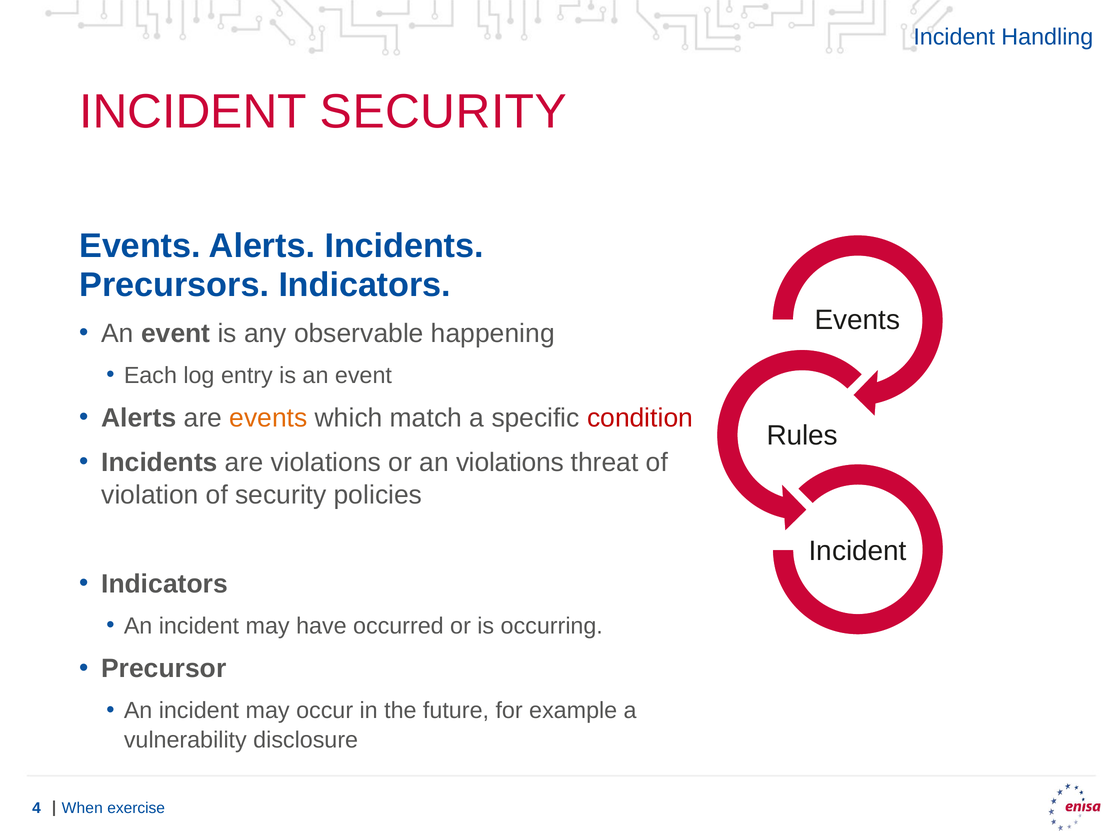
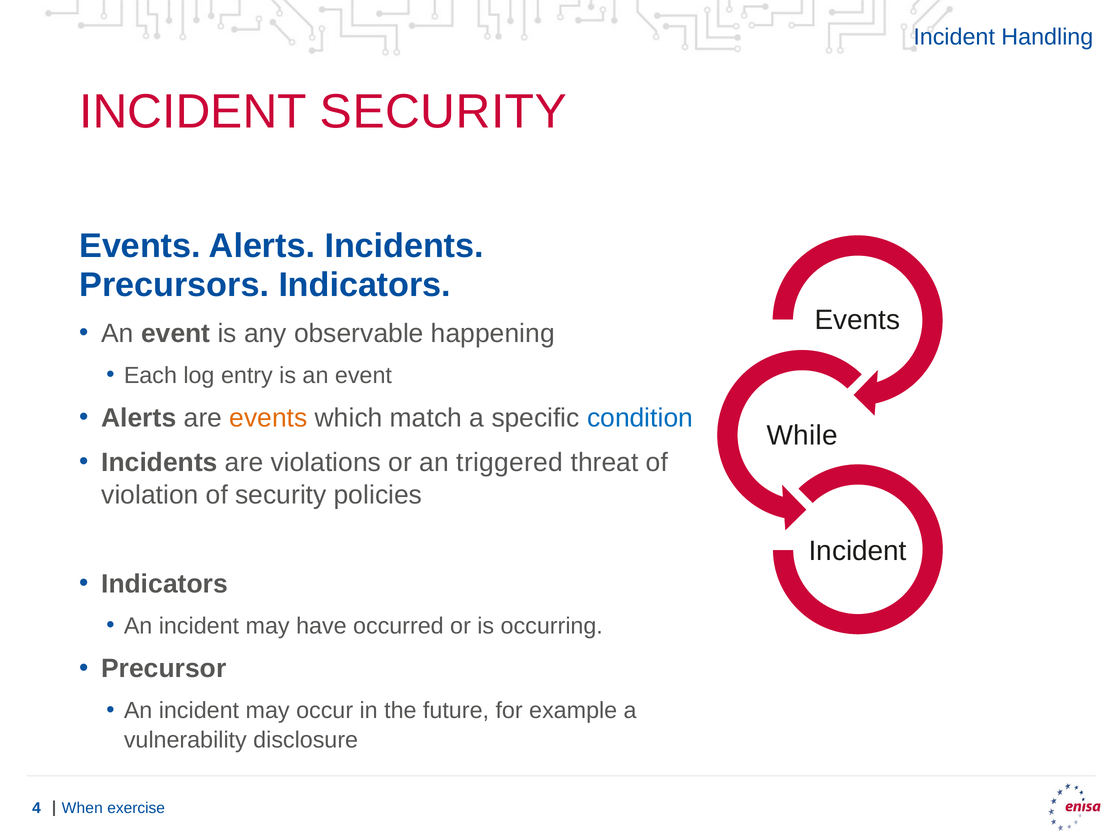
condition colour: red -> blue
Rules: Rules -> While
an violations: violations -> triggered
